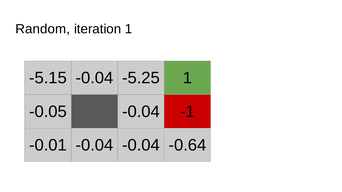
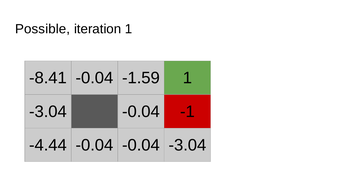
Random: Random -> Possible
-5.15: -5.15 -> -8.41
-5.25: -5.25 -> -1.59
-0.05 at (48, 112): -0.05 -> -3.04
-0.01: -0.01 -> -4.44
-0.04 -0.64: -0.64 -> -3.04
